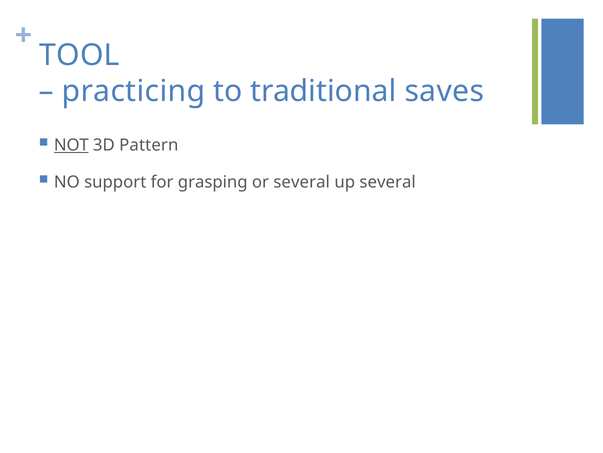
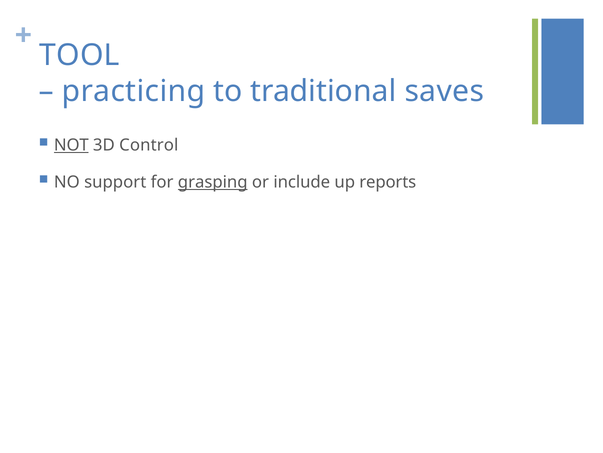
Pattern: Pattern -> Control
grasping underline: none -> present
or several: several -> include
up several: several -> reports
